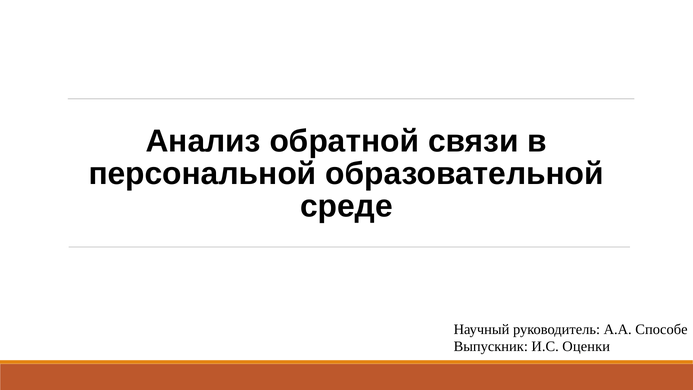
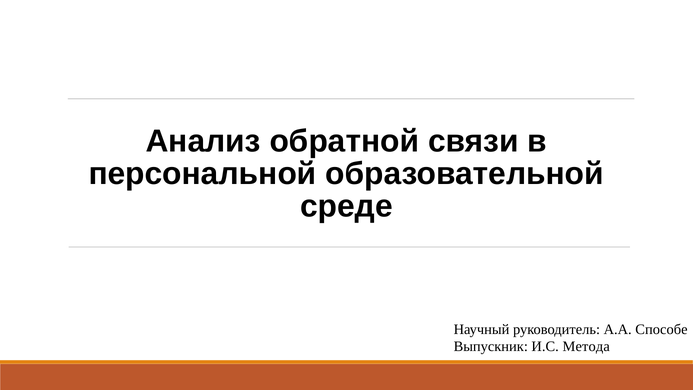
Оценки: Оценки -> Метода
